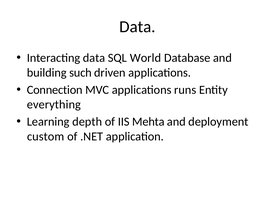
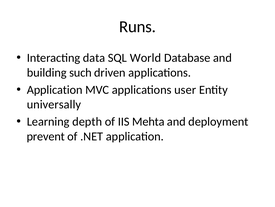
Data at (137, 27): Data -> Runs
Connection at (55, 89): Connection -> Application
runs: runs -> user
everything: everything -> universally
custom: custom -> prevent
